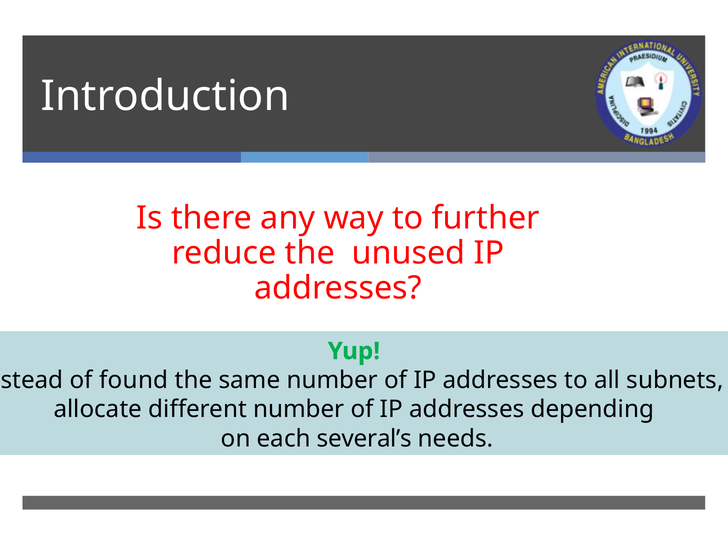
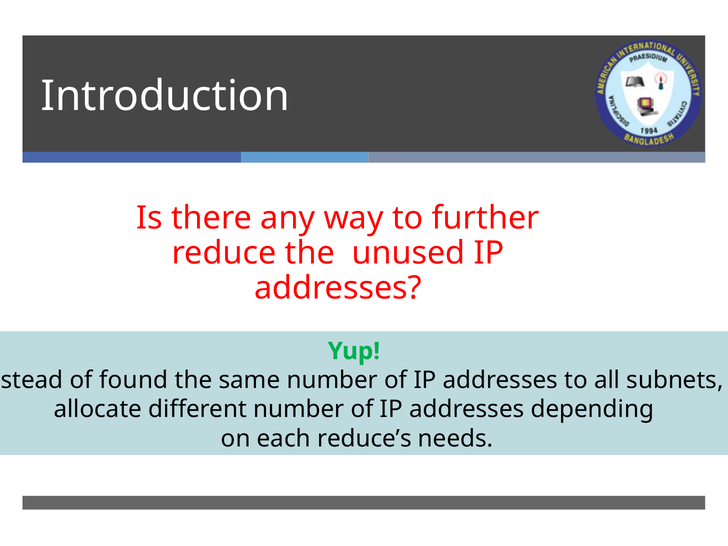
several’s: several’s -> reduce’s
